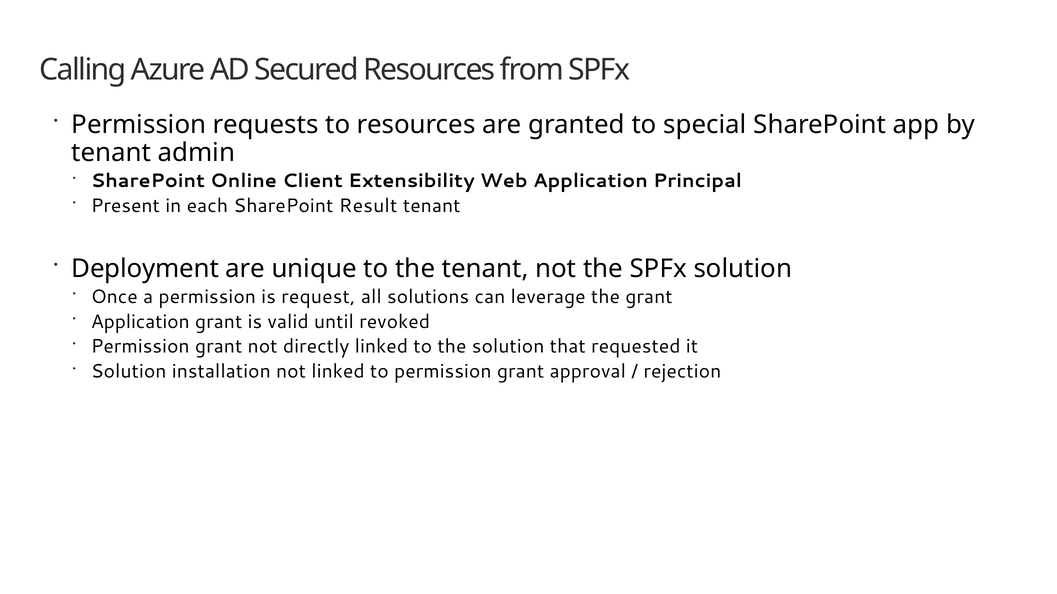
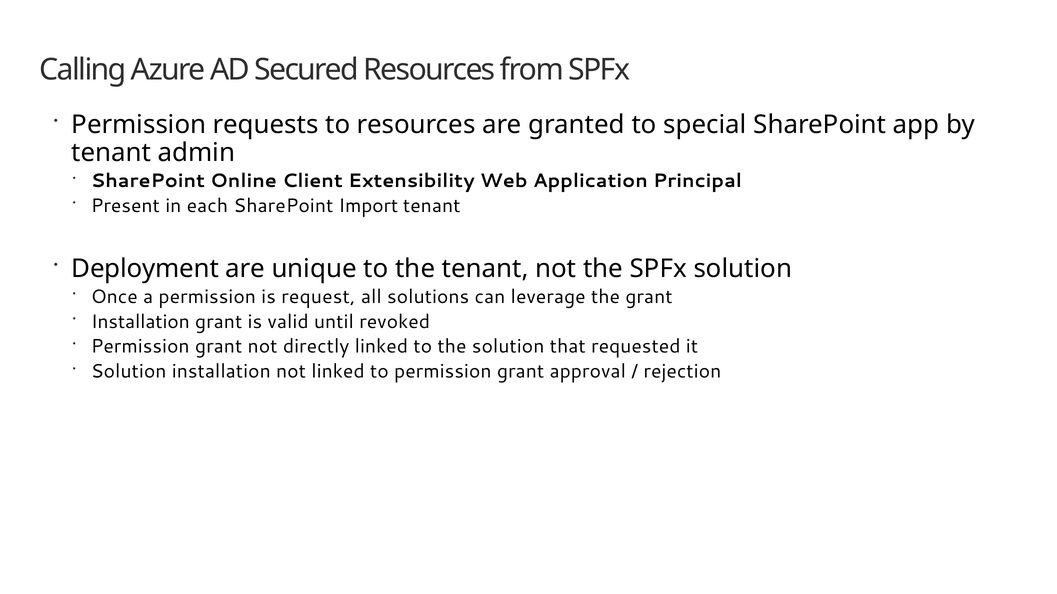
Result: Result -> Import
Application at (140, 322): Application -> Installation
